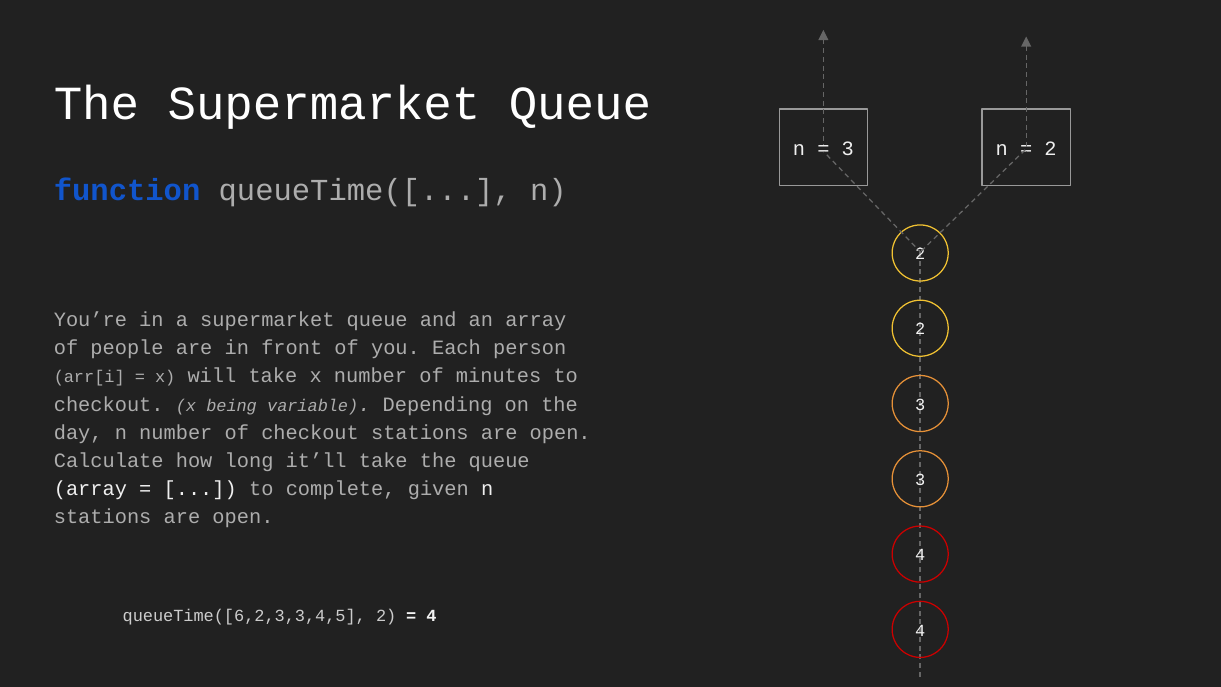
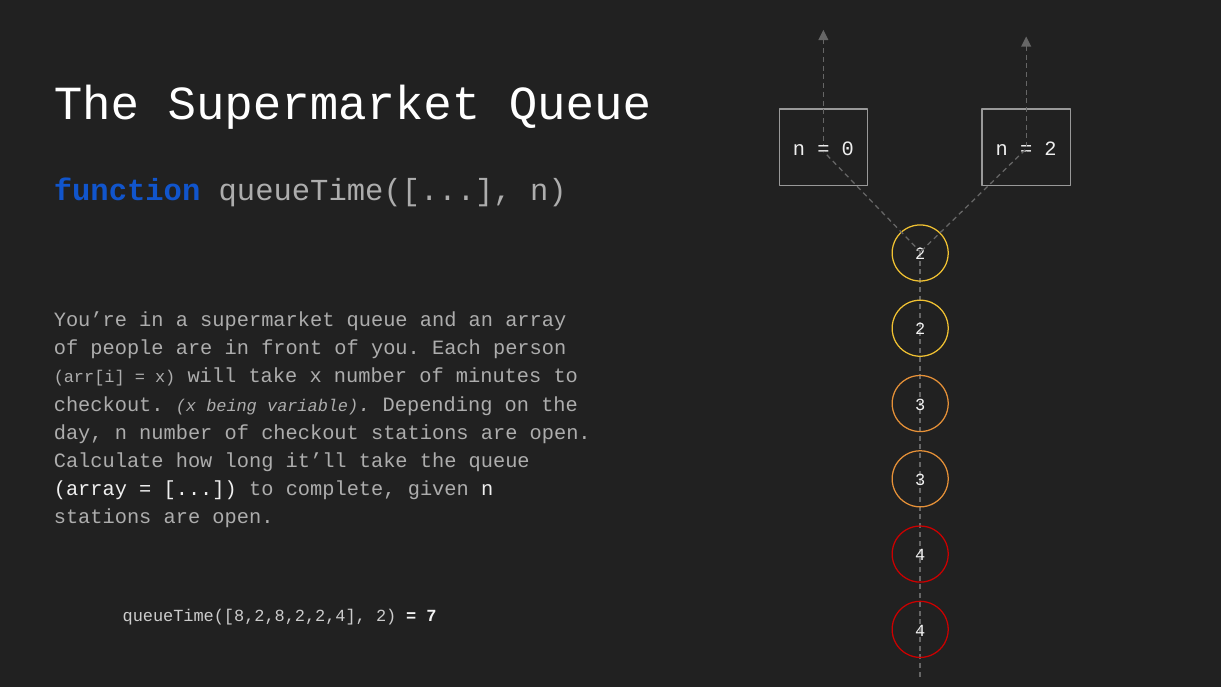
3 at (848, 149): 3 -> 0
queueTime([6,2,3,3,4,5: queueTime([6,2,3,3,4,5 -> queueTime([8,2,8,2,2,4
4 at (431, 615): 4 -> 7
